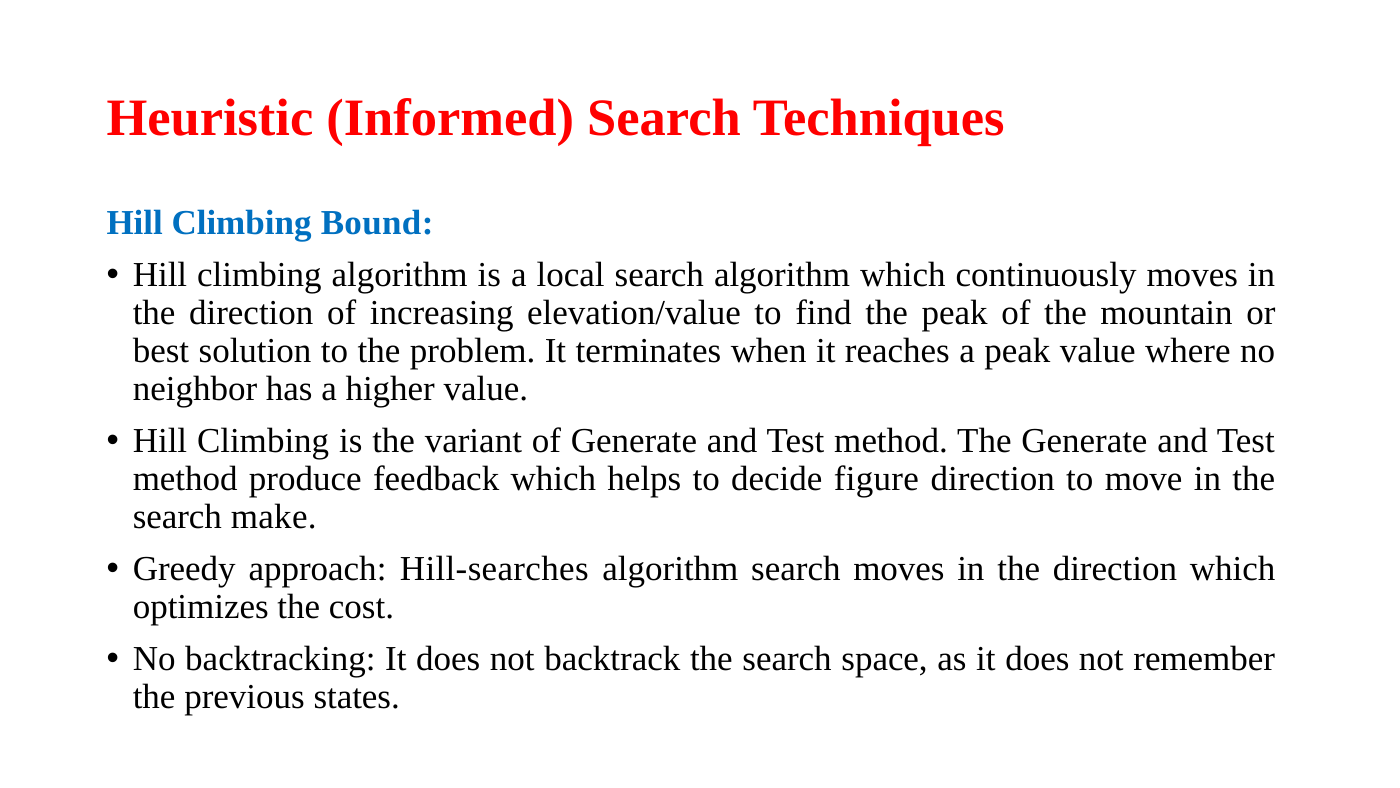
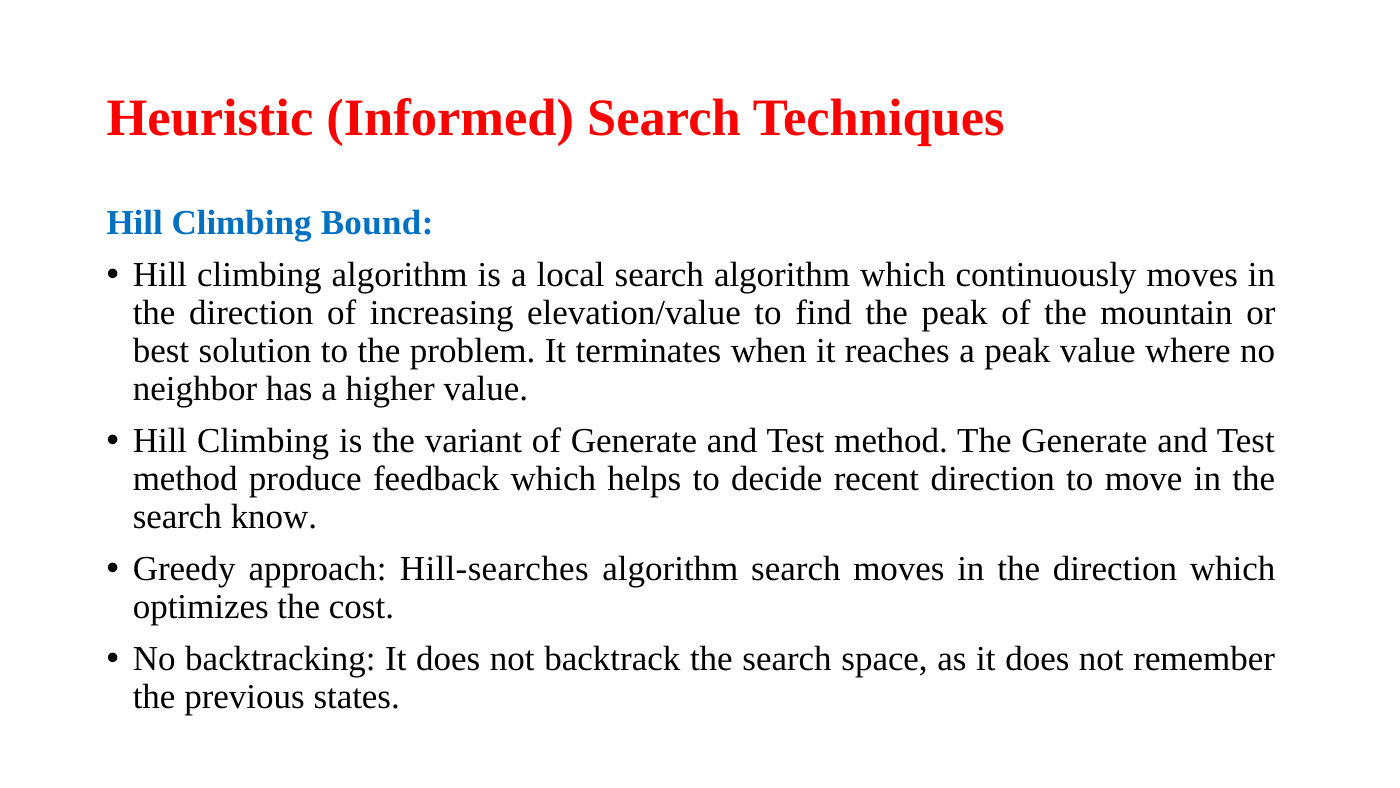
figure: figure -> recent
make: make -> know
